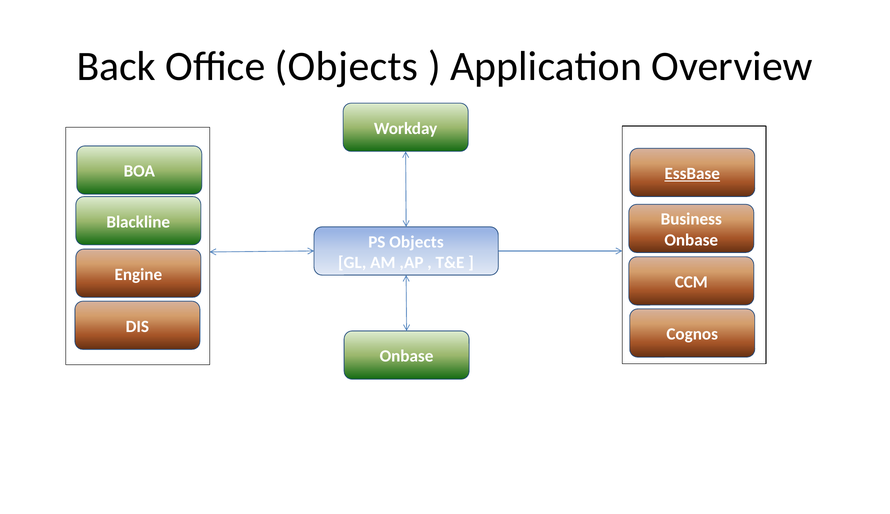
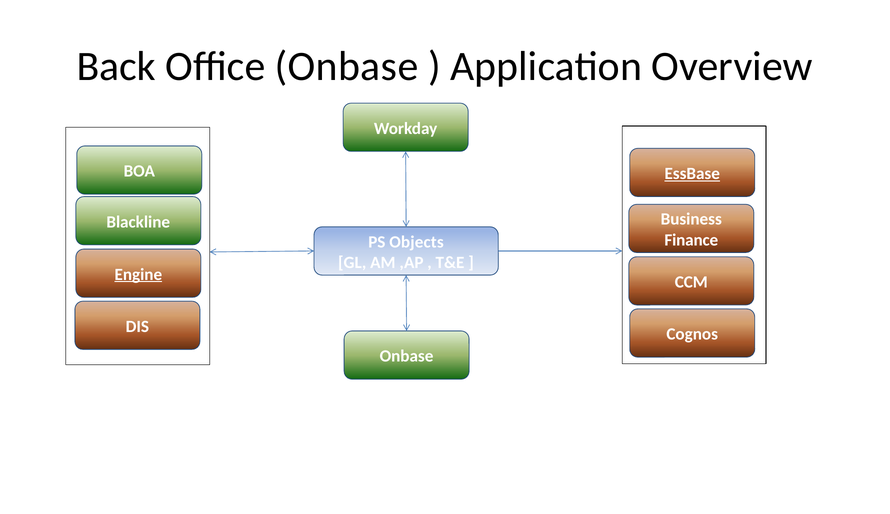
Office Objects: Objects -> Onbase
Onbase at (691, 240): Onbase -> Finance
Engine underline: none -> present
